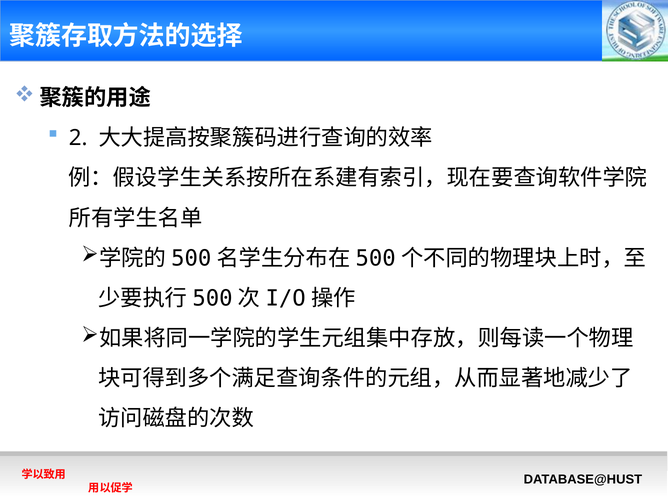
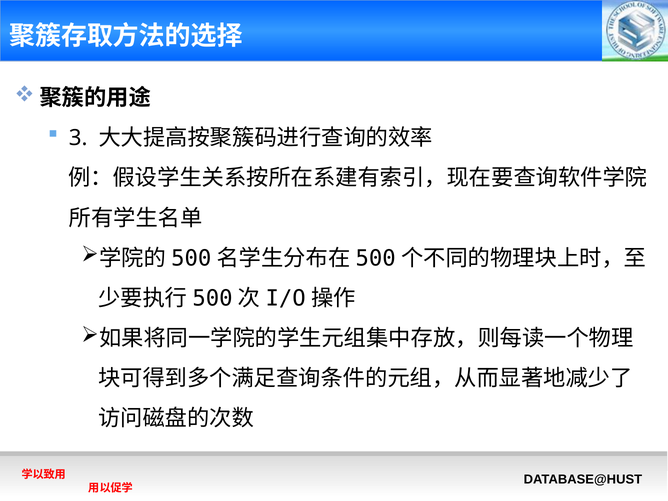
2: 2 -> 3
